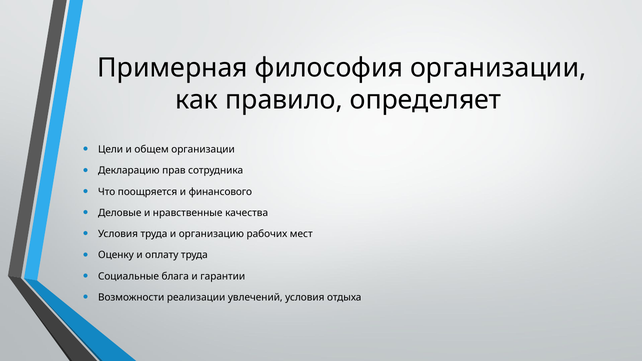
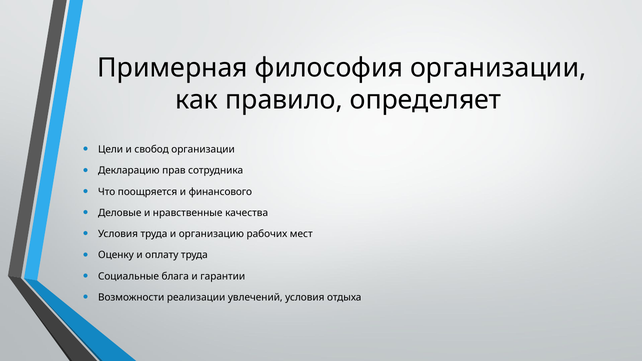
общем: общем -> свобод
